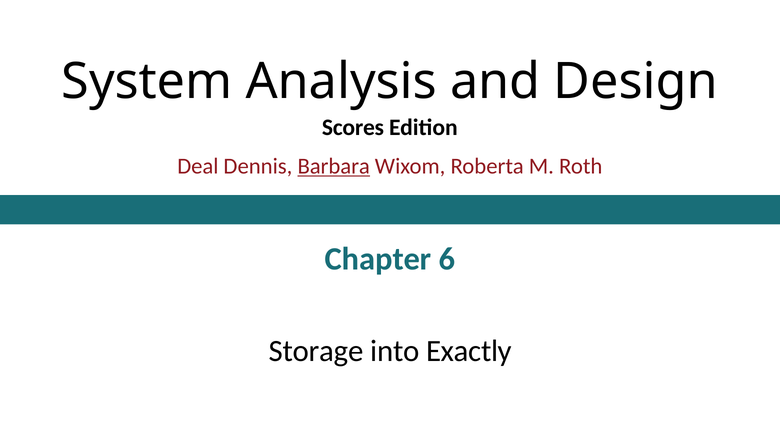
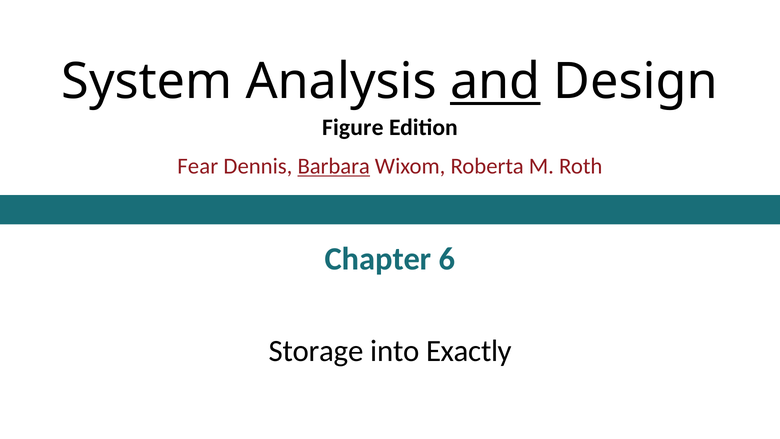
and underline: none -> present
Scores: Scores -> Figure
Deal: Deal -> Fear
